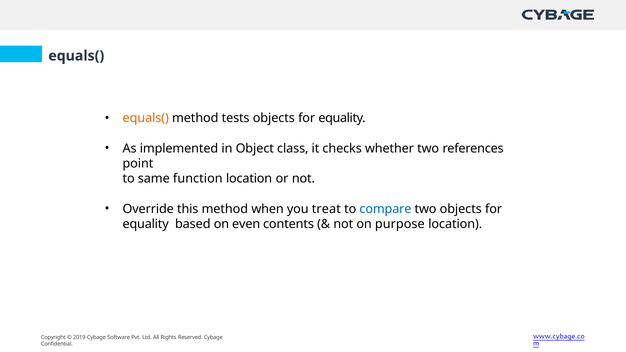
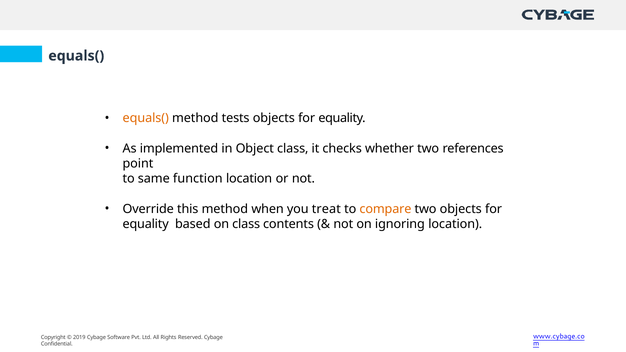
compare colour: blue -> orange
on even: even -> class
purpose: purpose -> ignoring
